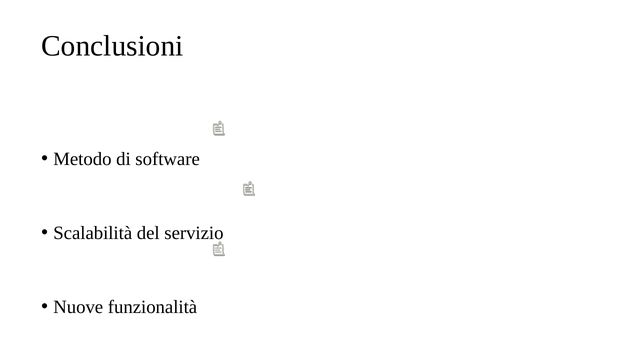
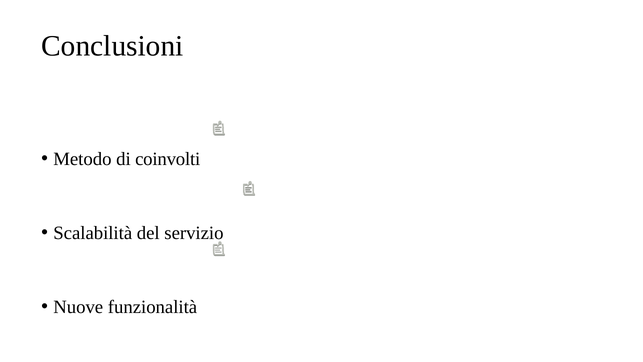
software: software -> coinvolti
